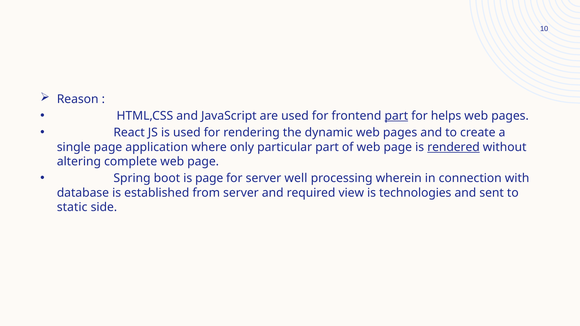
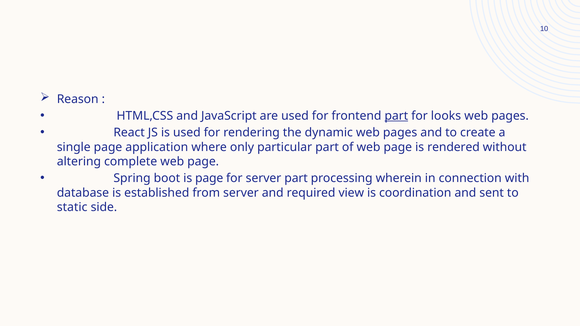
helps: helps -> looks
rendered underline: present -> none
server well: well -> part
technologies: technologies -> coordination
